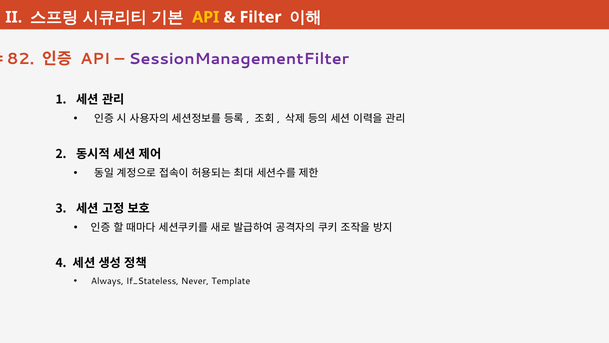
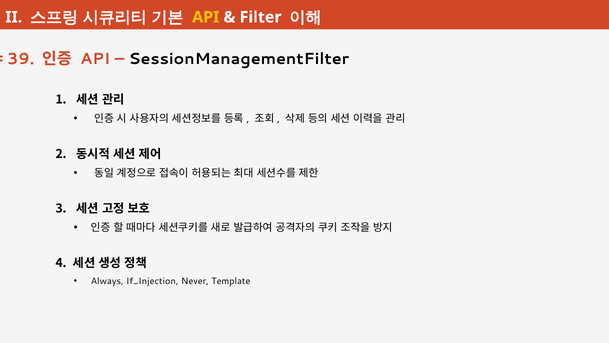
82: 82 -> 39
SessionManagementFilter colour: purple -> black
If_Stateless: If_Stateless -> If_Injection
